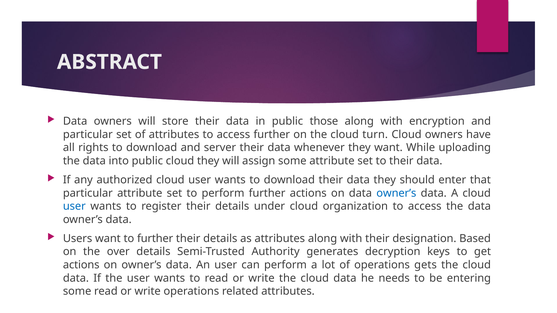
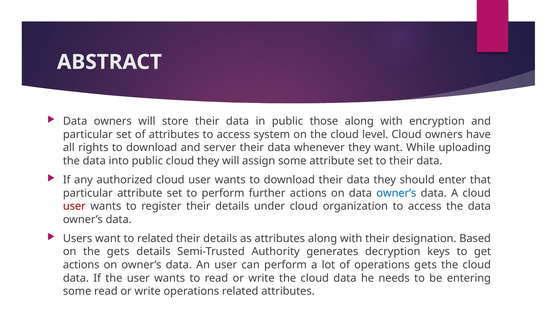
access further: further -> system
turn: turn -> level
user at (74, 206) colour: blue -> red
to further: further -> related
the over: over -> gets
